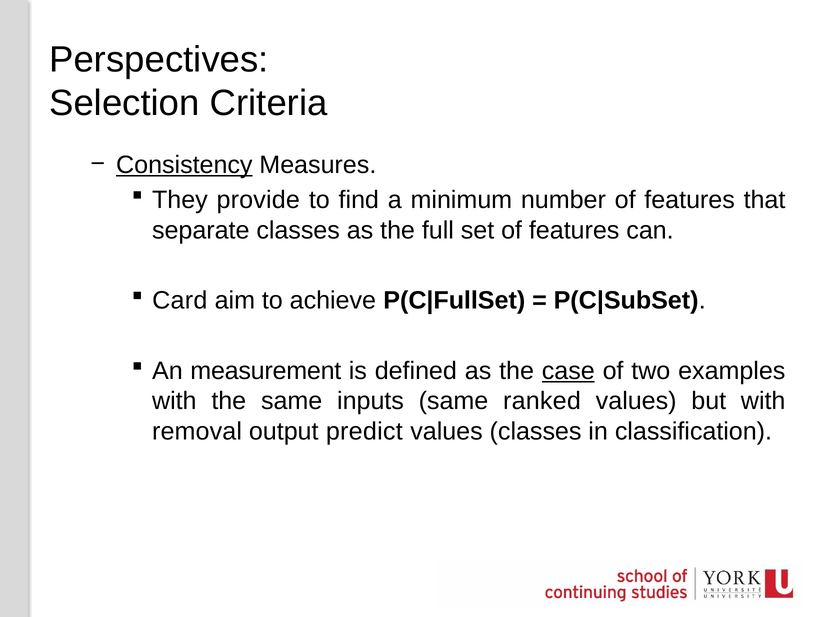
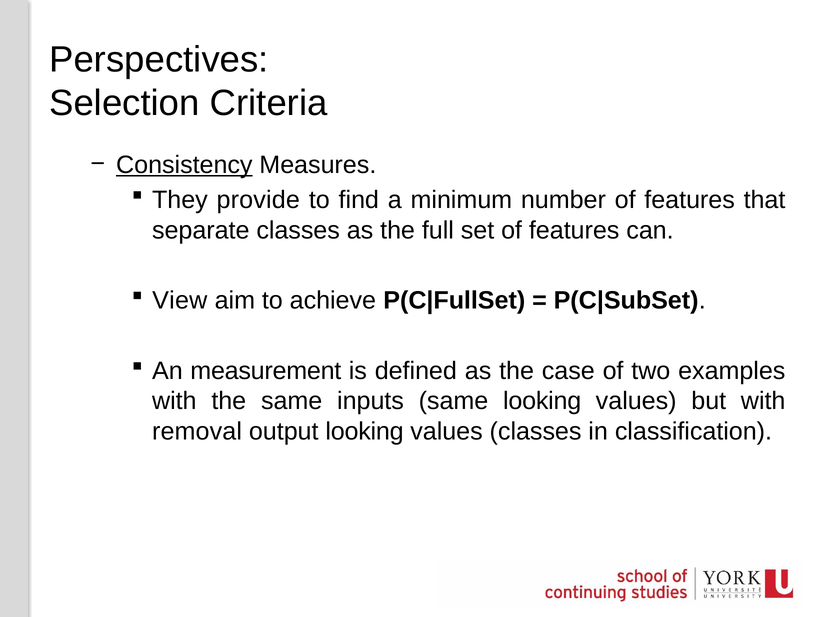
Card: Card -> View
case underline: present -> none
same ranked: ranked -> looking
output predict: predict -> looking
